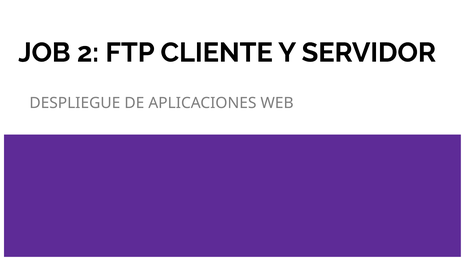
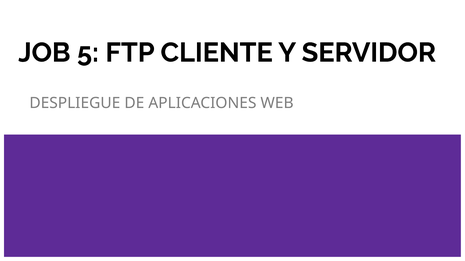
2: 2 -> 5
